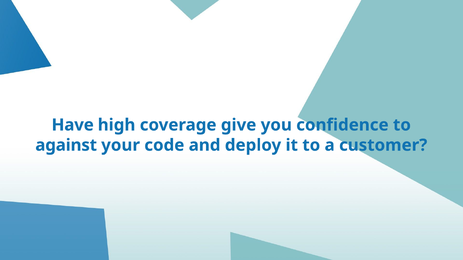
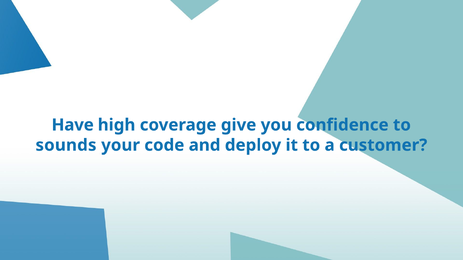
against: against -> sounds
